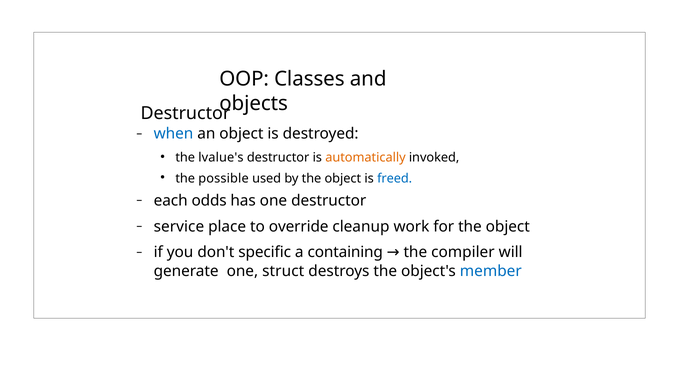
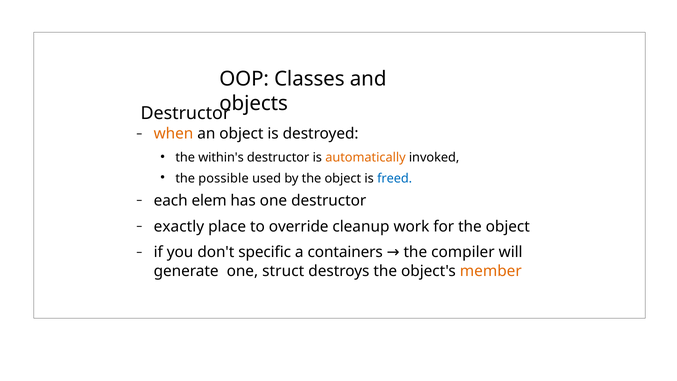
when colour: blue -> orange
lvalue's: lvalue's -> within's
odds: odds -> elem
service: service -> exactly
containing: containing -> containers
member colour: blue -> orange
